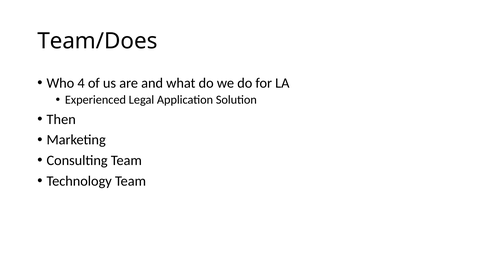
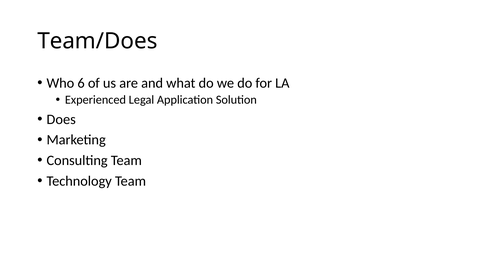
4: 4 -> 6
Then: Then -> Does
